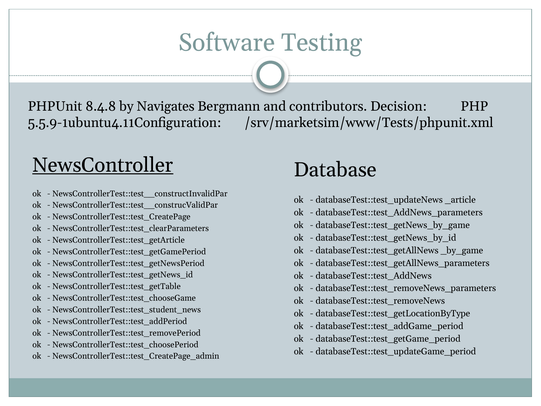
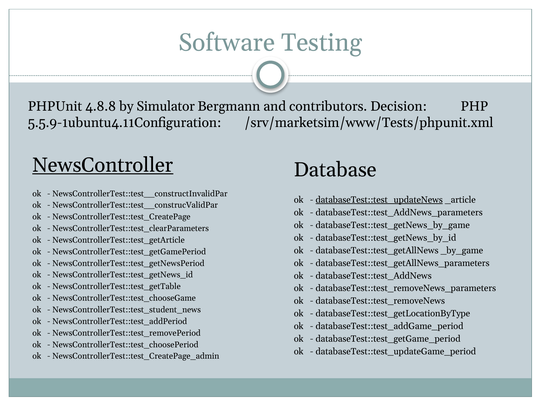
8.4.8: 8.4.8 -> 4.8.8
Navigates: Navigates -> Simulator
databaseTest::test_updateNews underline: none -> present
